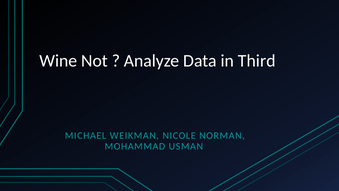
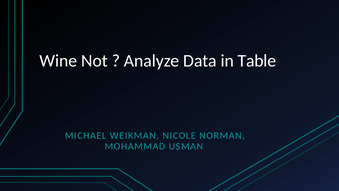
Third: Third -> Table
